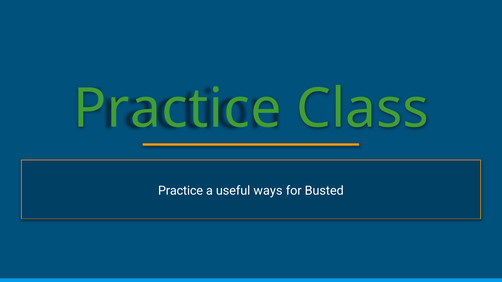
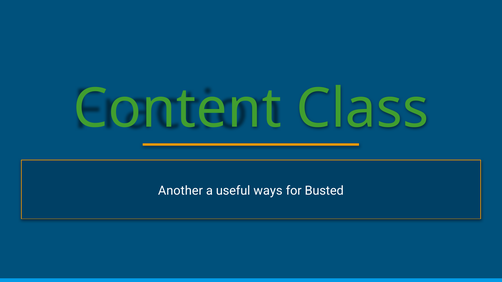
Practice at (177, 109): Practice -> Content
Practice at (181, 191): Practice -> Another
